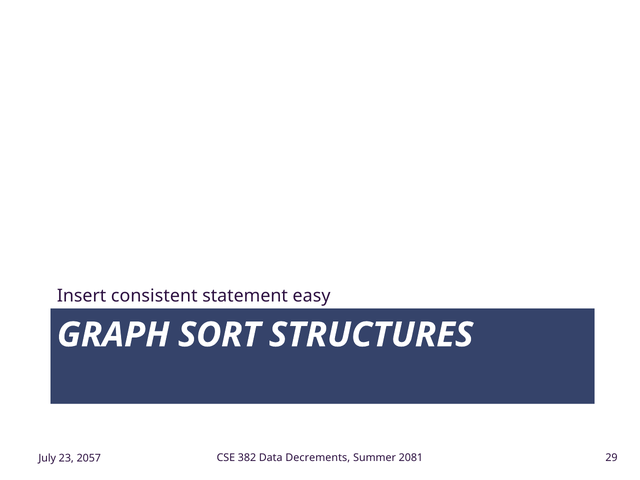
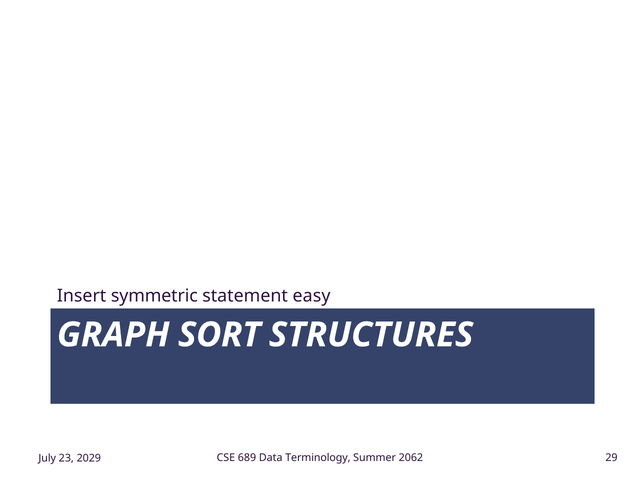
consistent: consistent -> symmetric
382: 382 -> 689
Decrements: Decrements -> Terminology
2081: 2081 -> 2062
2057: 2057 -> 2029
